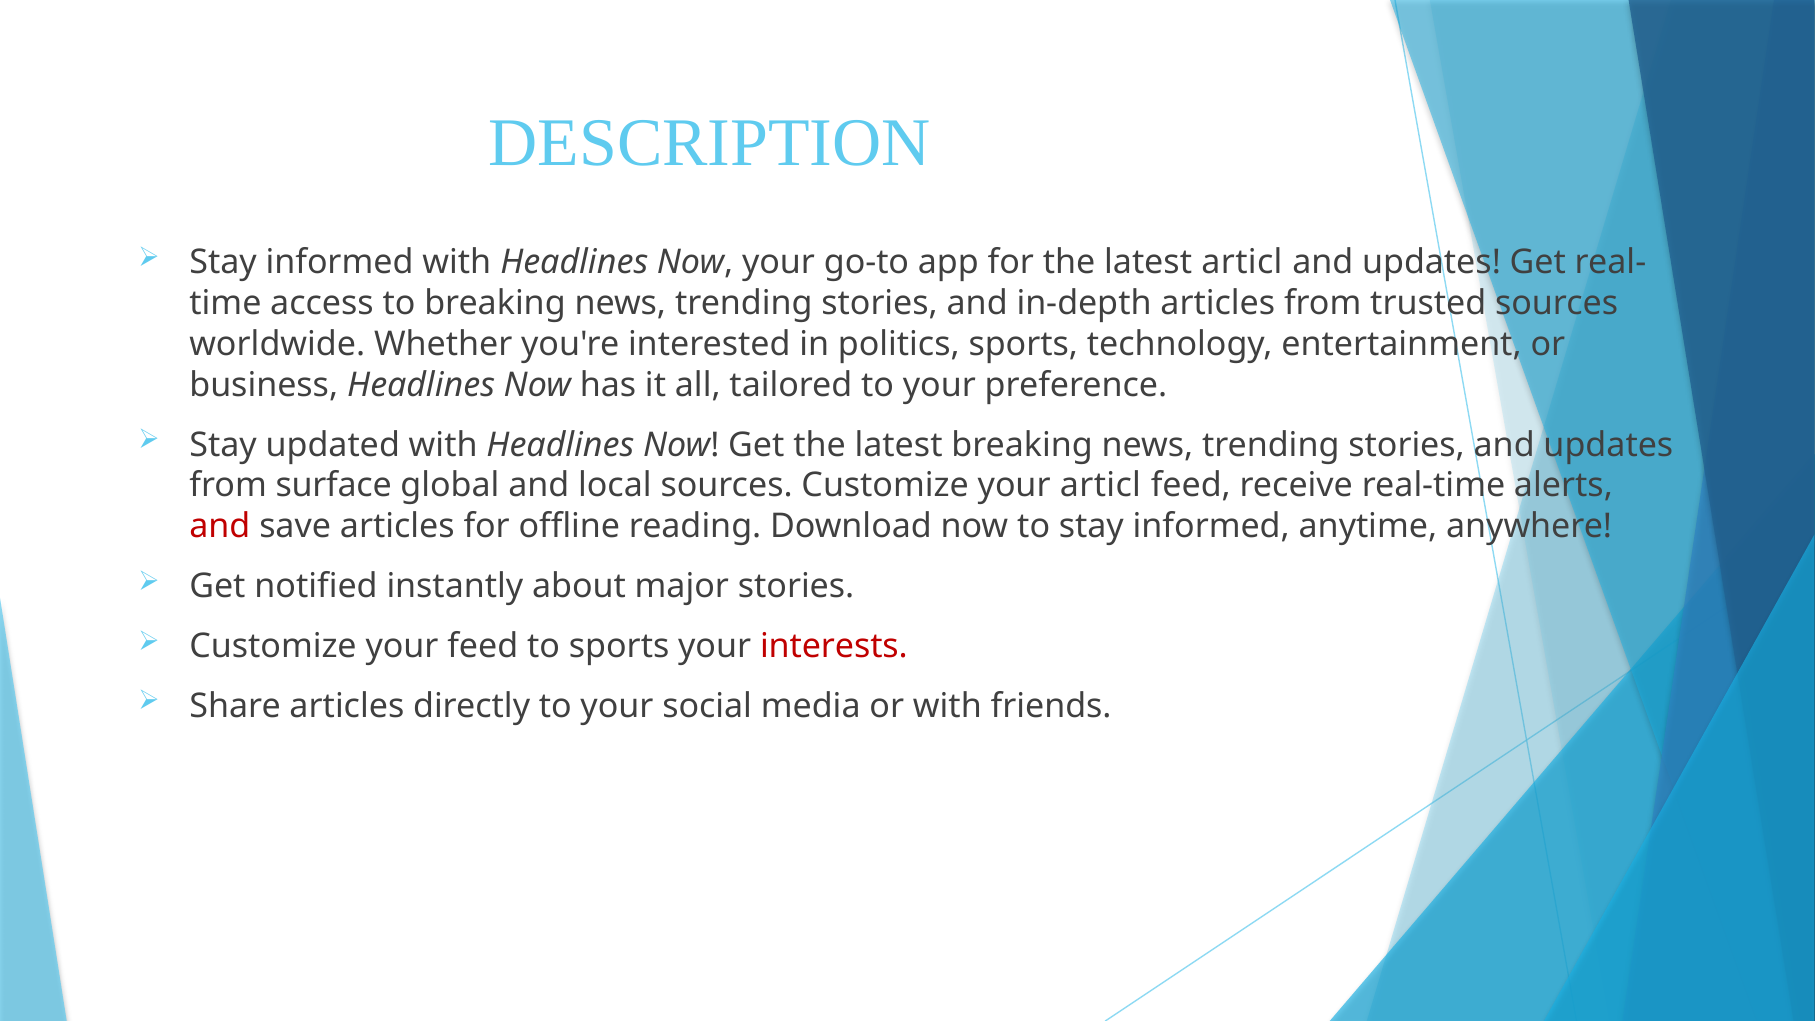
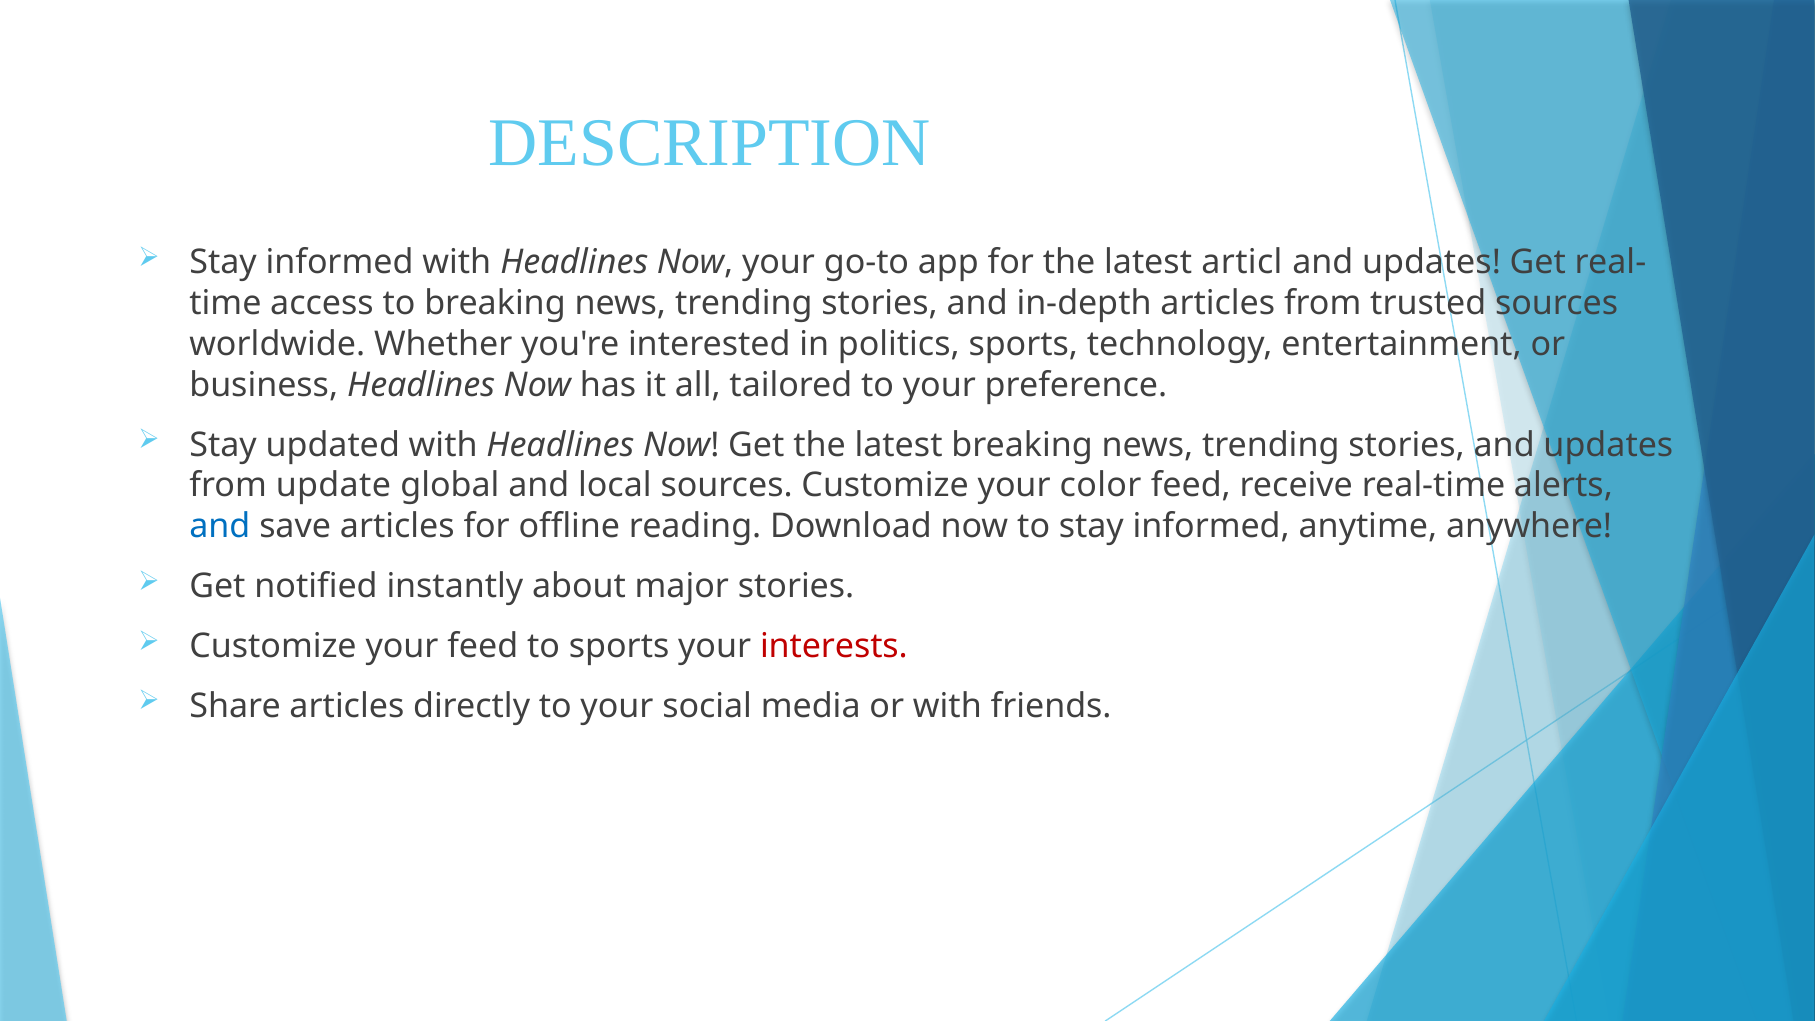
surface: surface -> update
your articl: articl -> color
and at (220, 527) colour: red -> blue
